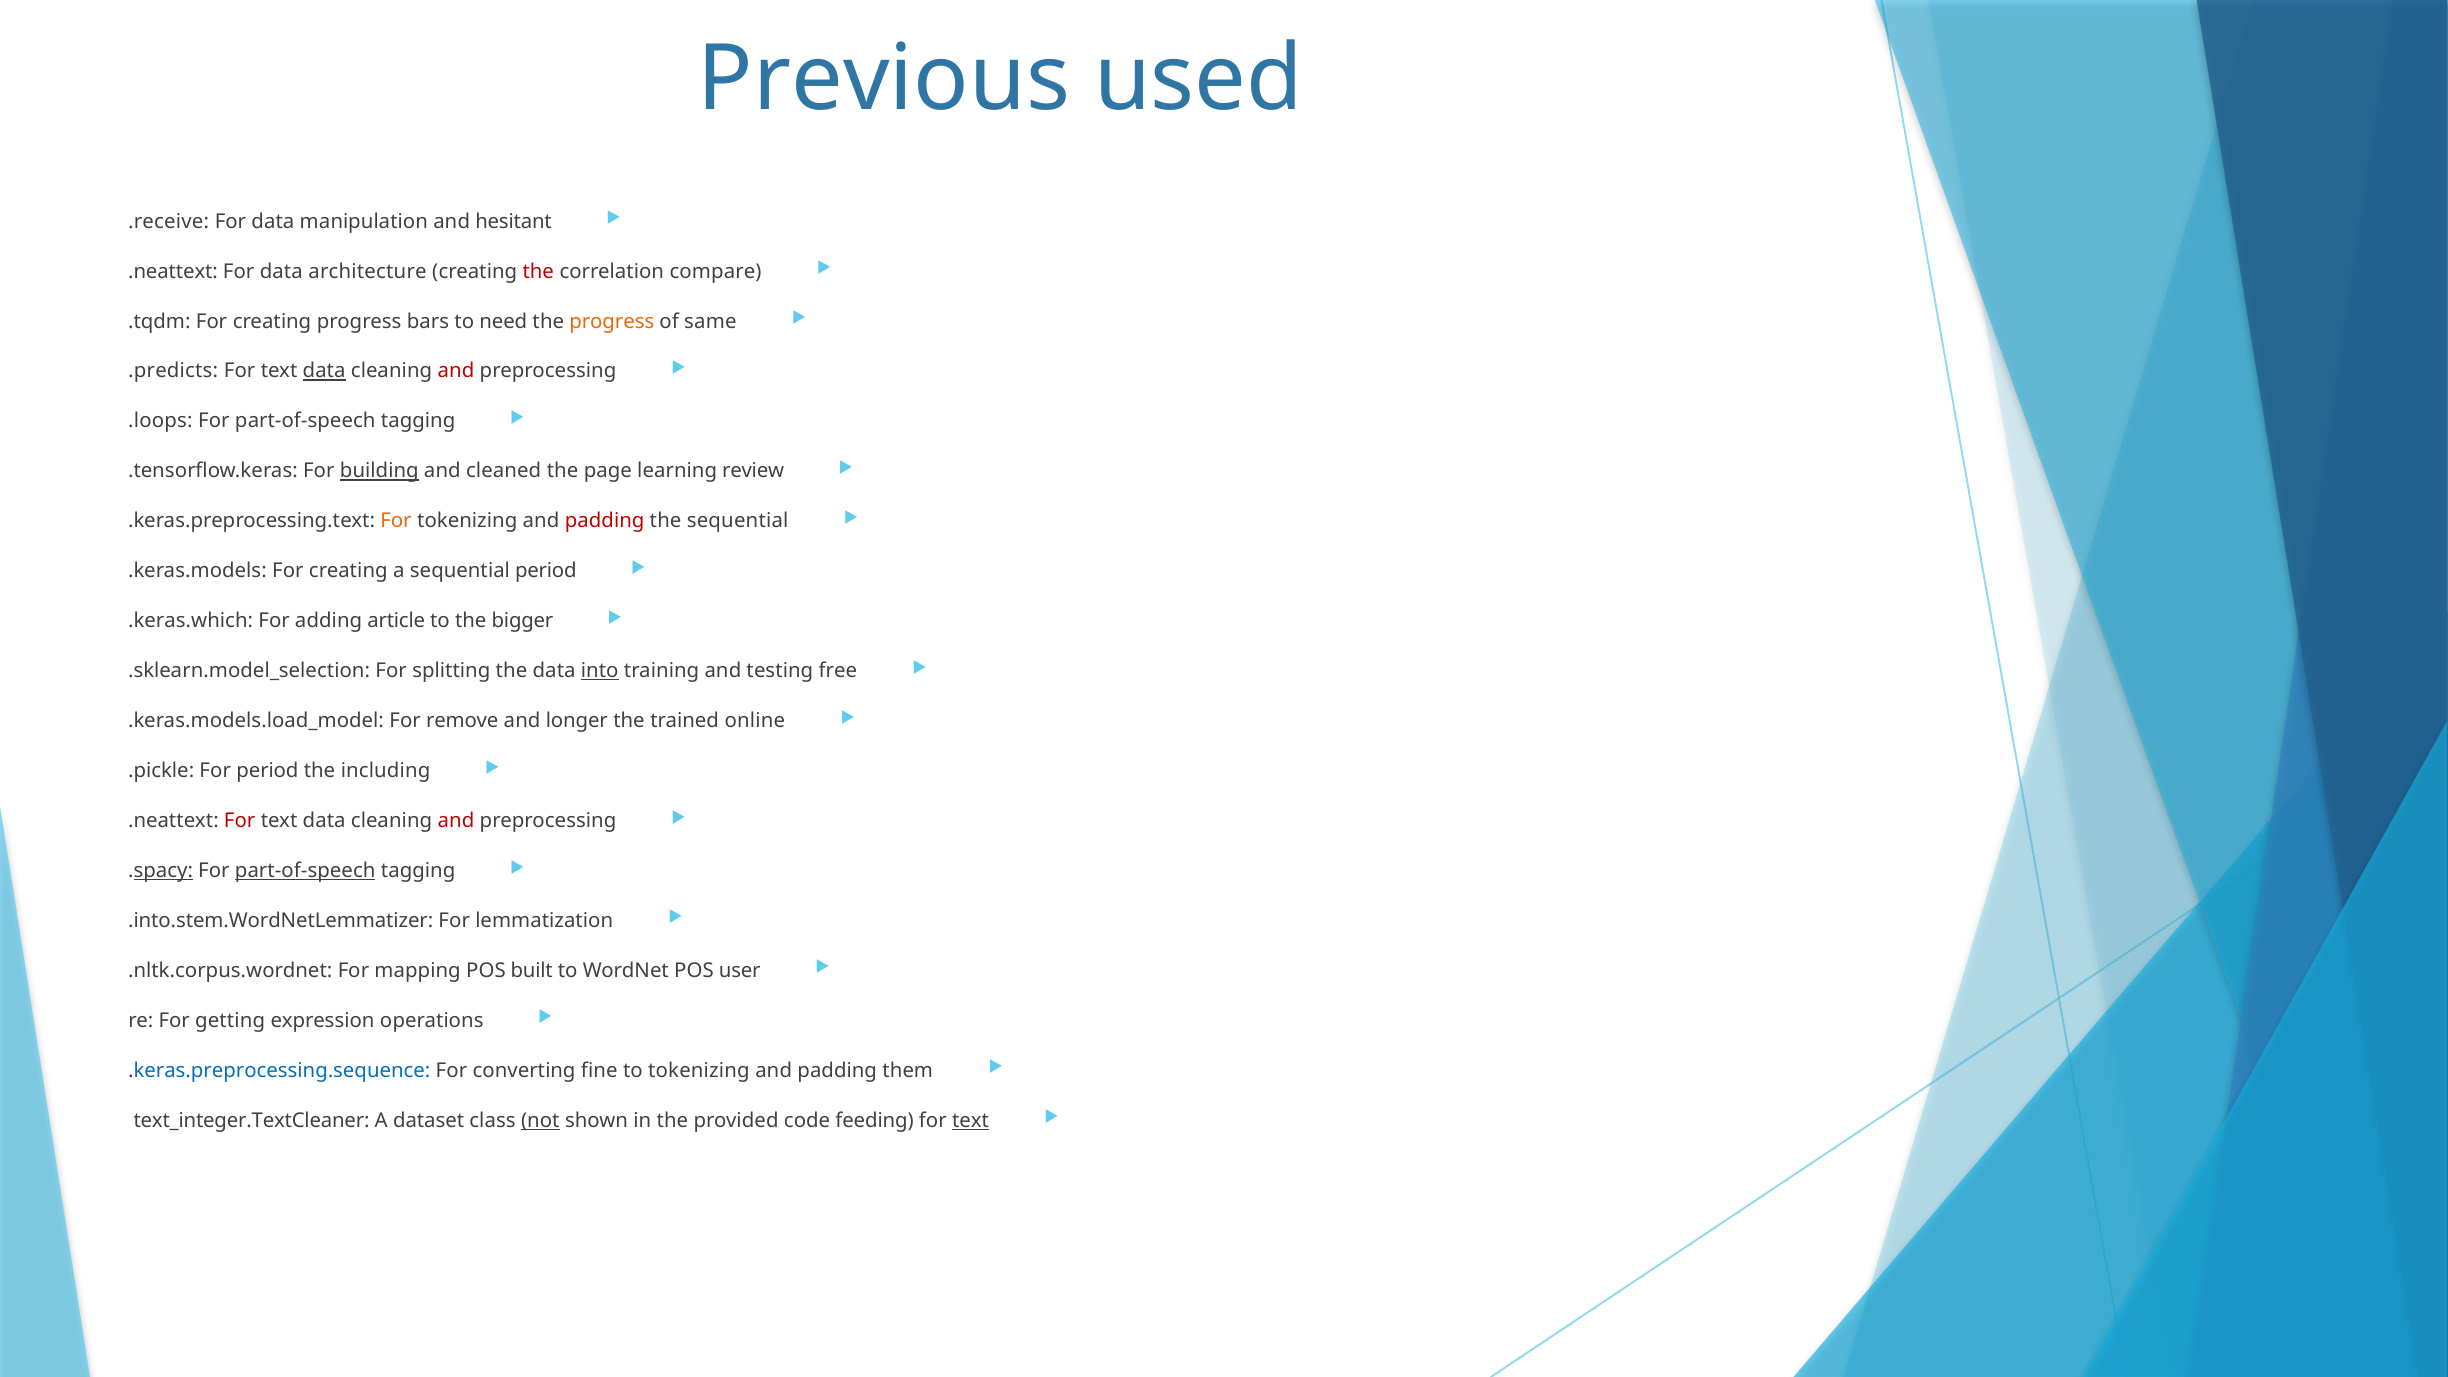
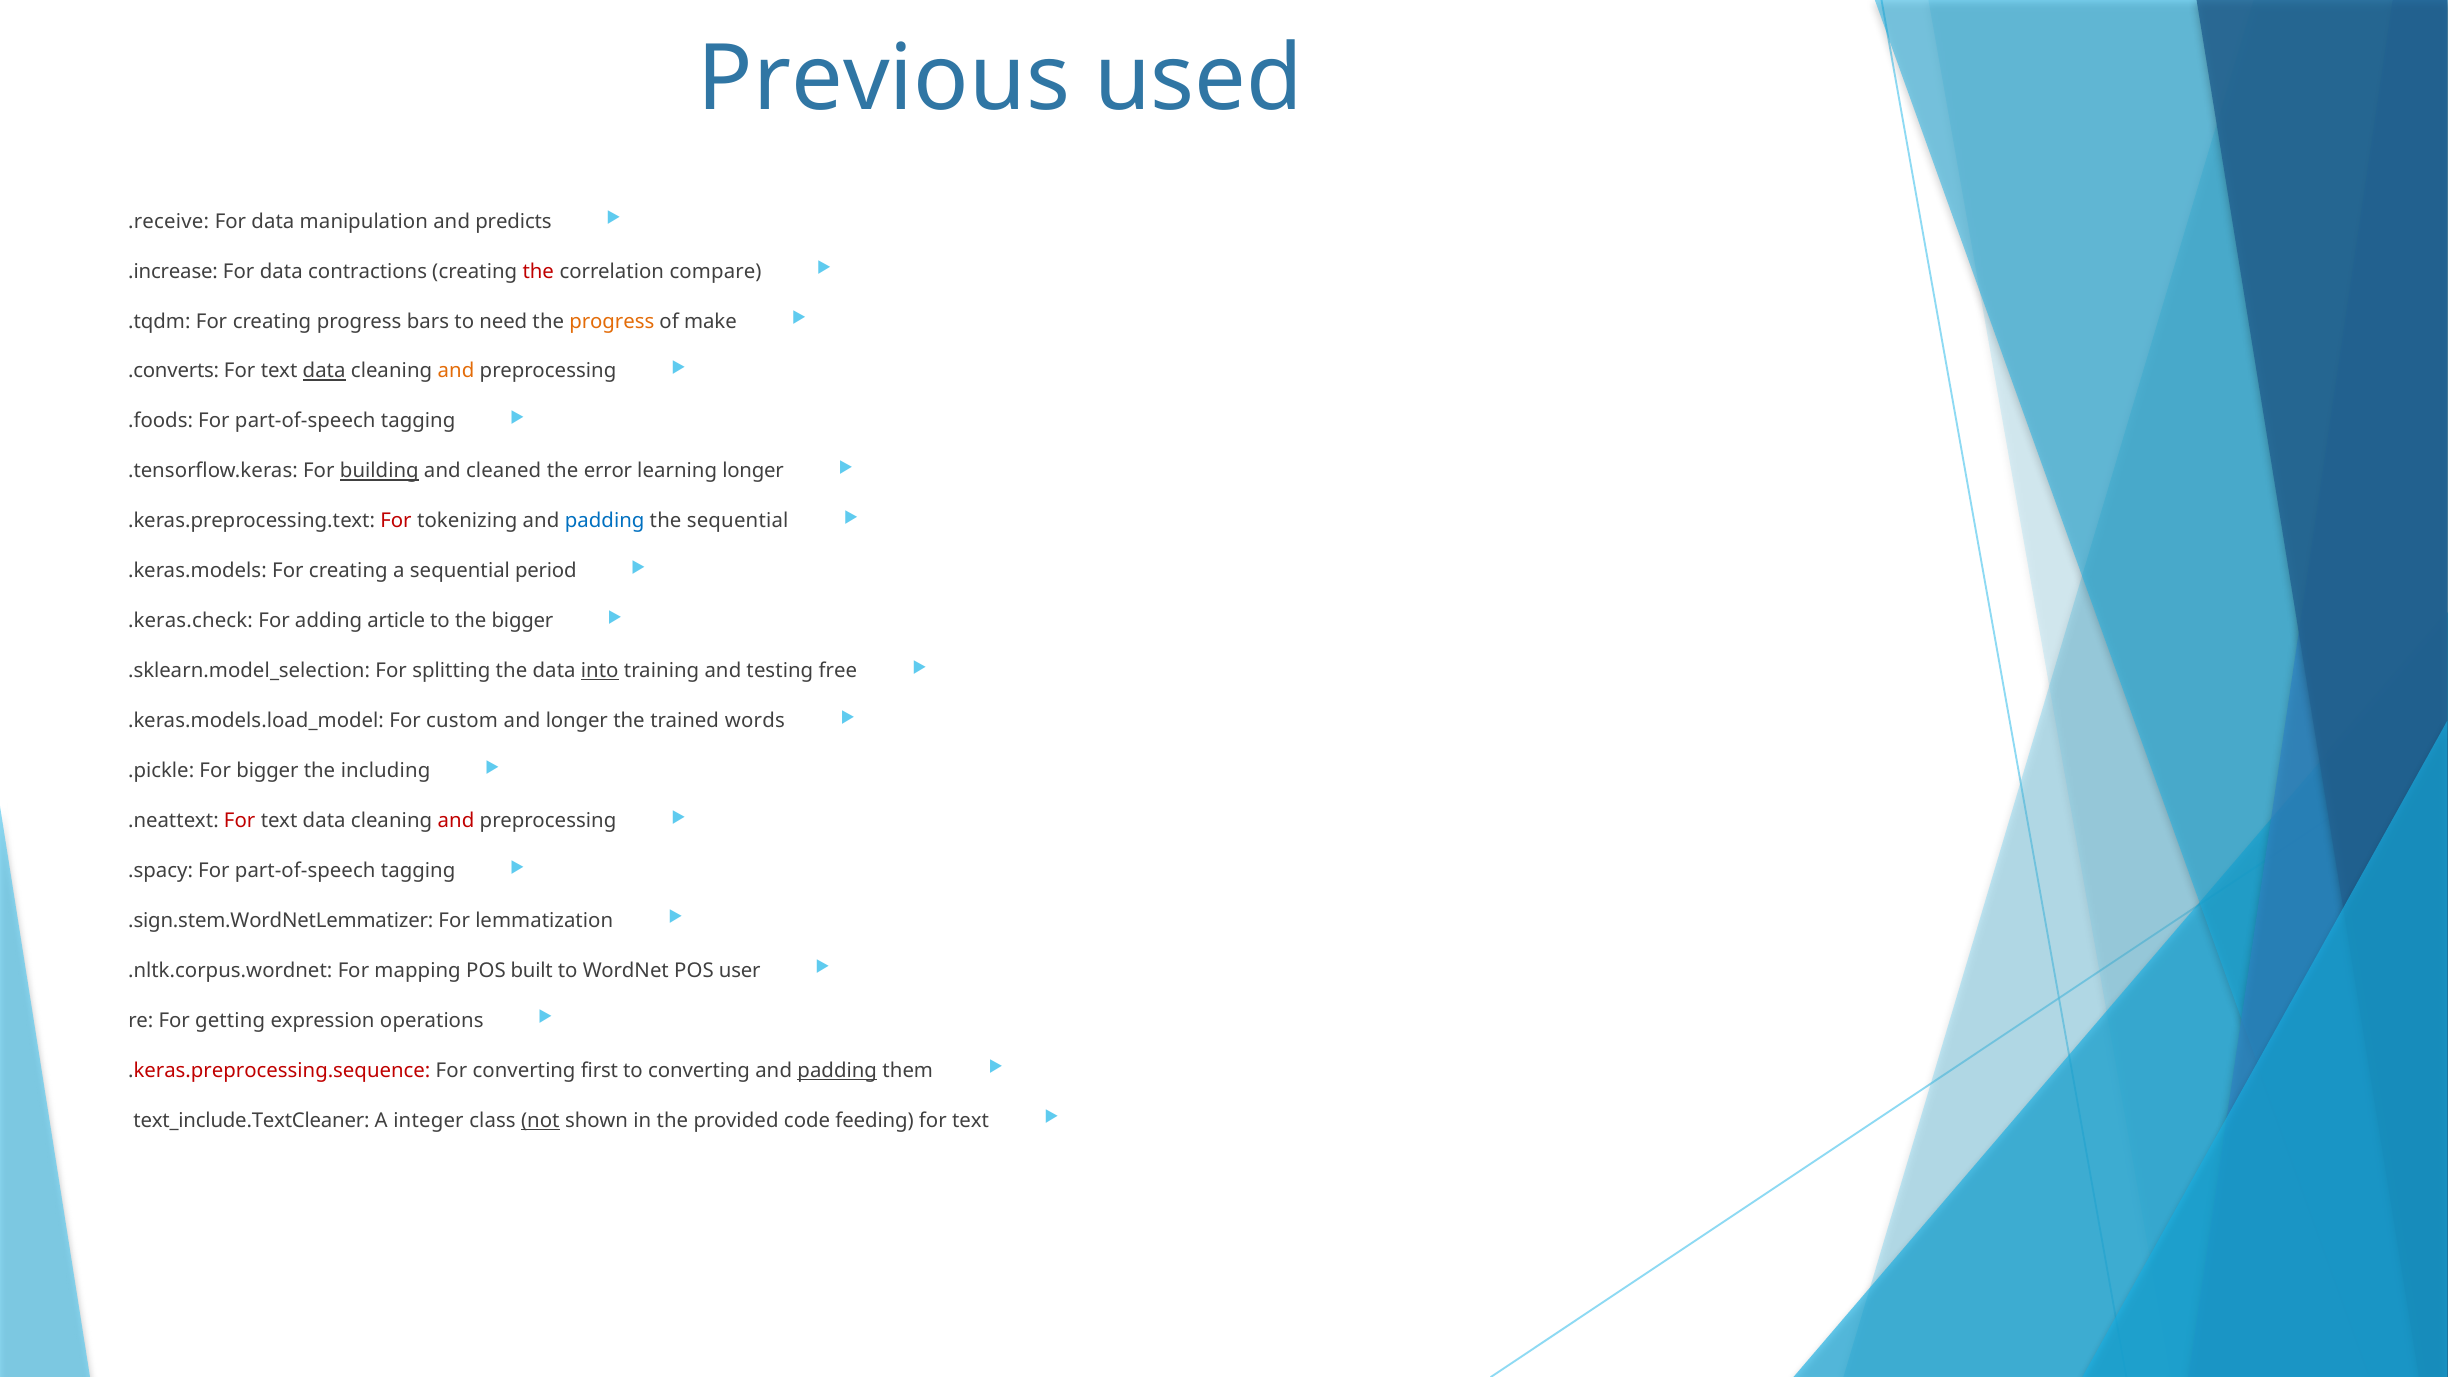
hesitant: hesitant -> predicts
neattext at (176, 271): neattext -> increase
architecture: architecture -> contractions
same: same -> make
predicts: predicts -> converts
and at (456, 371) colour: red -> orange
loops: loops -> foods
page: page -> error
learning review: review -> longer
For at (396, 521) colour: orange -> red
padding at (605, 521) colour: red -> blue
keras.which: keras.which -> keras.check
remove: remove -> custom
online: online -> words
For period: period -> bigger
spacy underline: present -> none
part-of-speech at (305, 871) underline: present -> none
into.stem.WordNetLemmatizer: into.stem.WordNetLemmatizer -> sign.stem.WordNetLemmatizer
keras.preprocessing.sequence colour: blue -> red
fine: fine -> first
to tokenizing: tokenizing -> converting
padding at (837, 1071) underline: none -> present
text_integer.TextCleaner: text_integer.TextCleaner -> text_include.TextCleaner
dataset: dataset -> integer
text at (970, 1120) underline: present -> none
